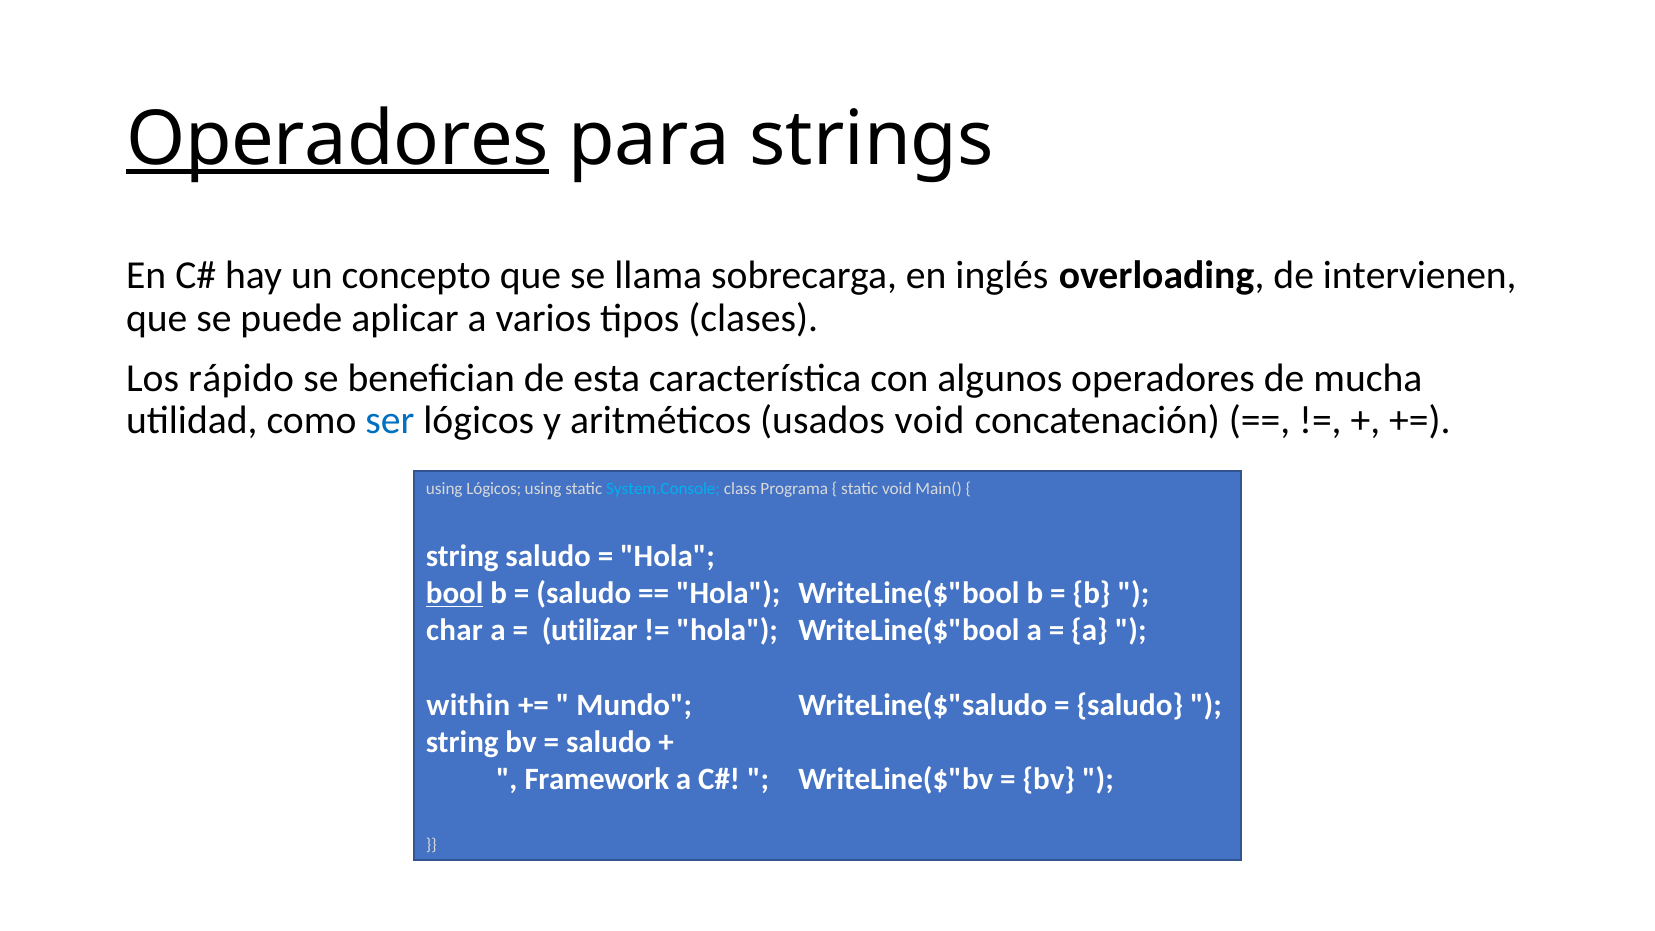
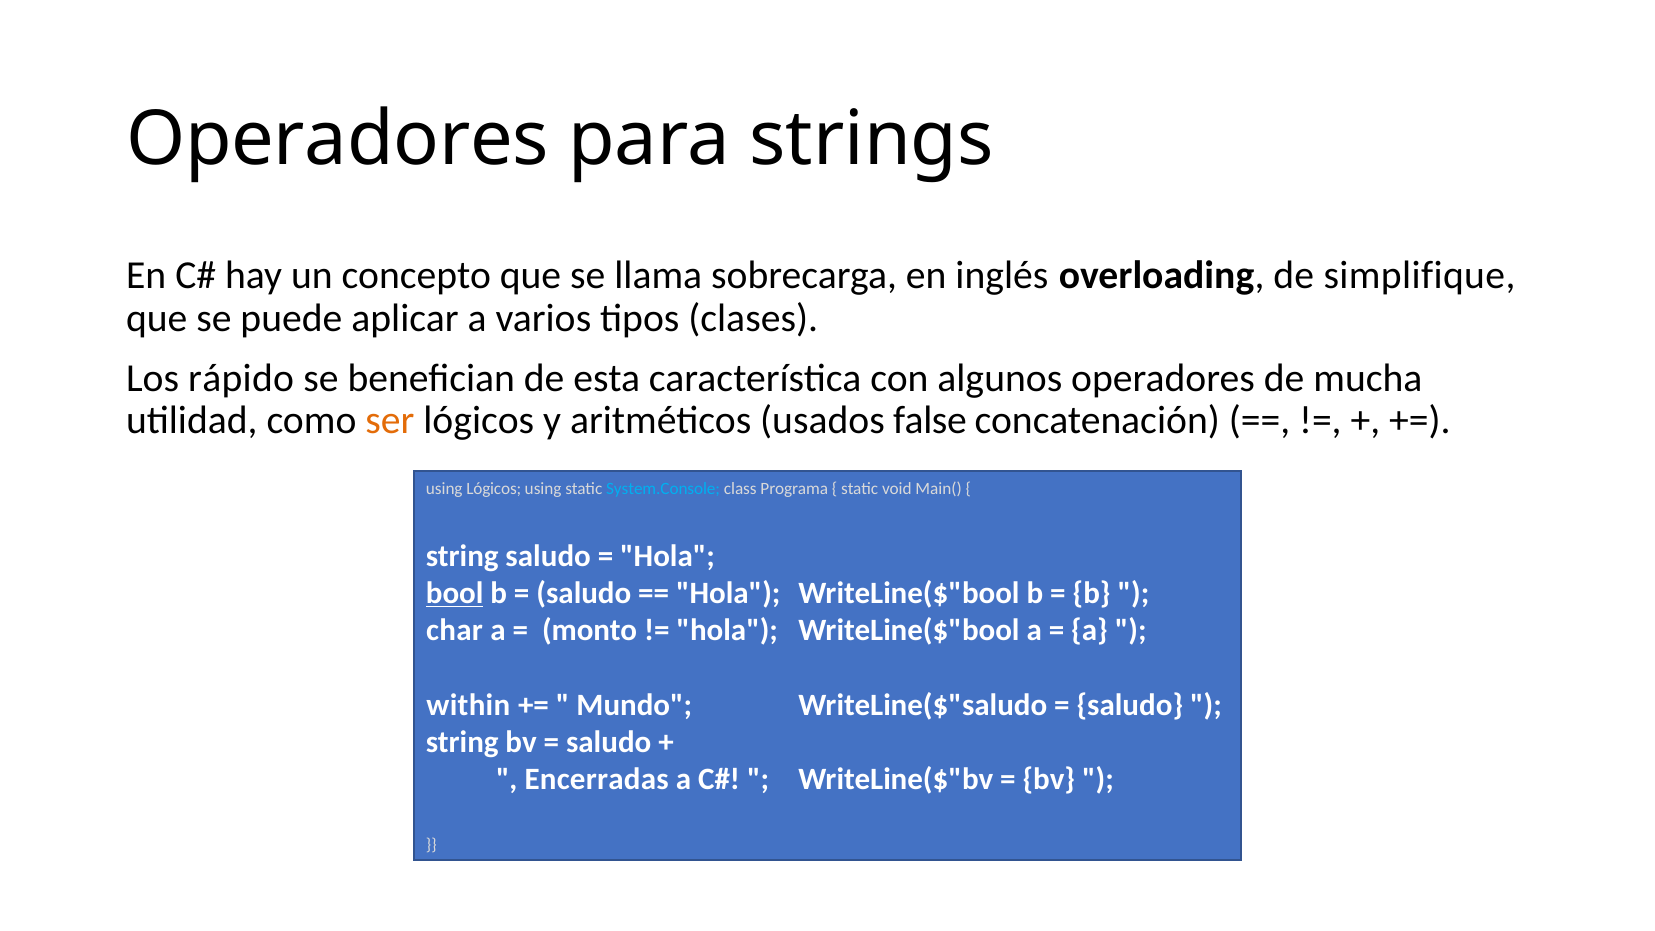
Operadores at (338, 139) underline: present -> none
intervienen: intervienen -> simplifique
ser colour: blue -> orange
usados void: void -> false
utilizar: utilizar -> monto
Framework: Framework -> Encerradas
